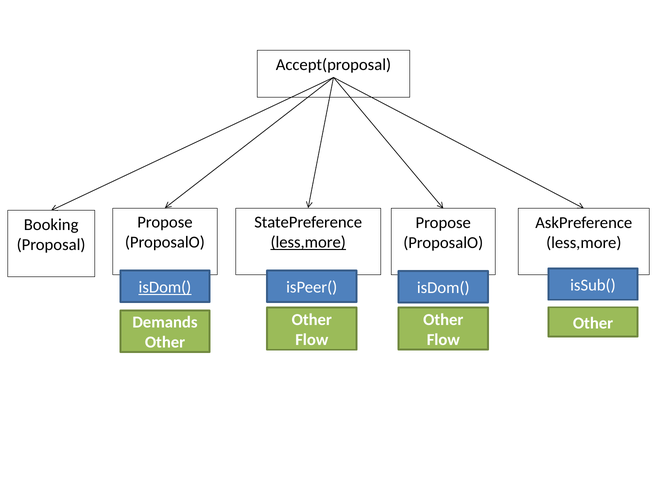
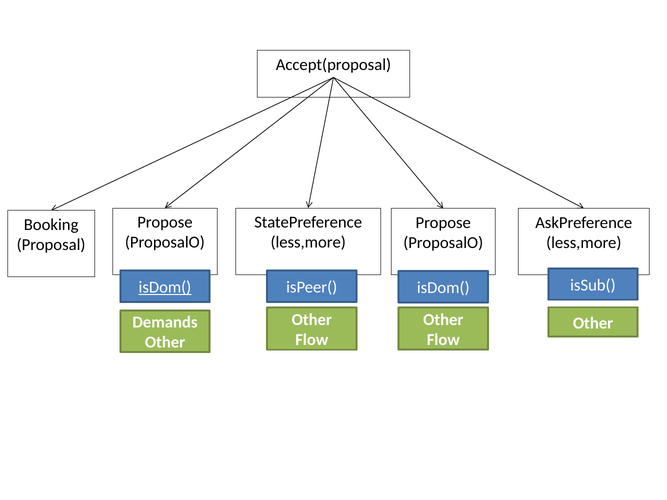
less,more at (308, 243) underline: present -> none
